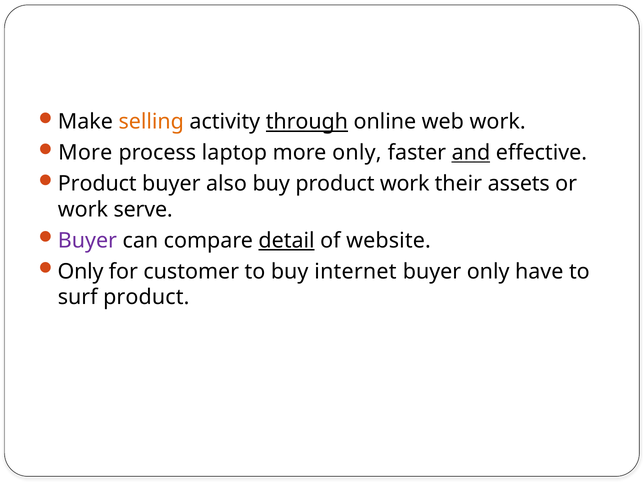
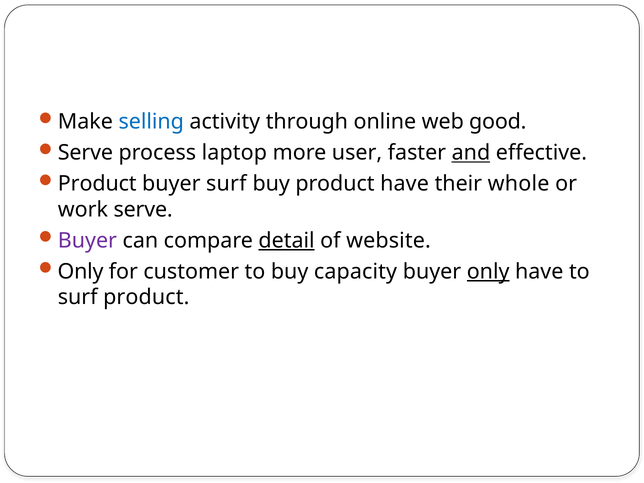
selling colour: orange -> blue
through underline: present -> none
web work: work -> good
More at (85, 153): More -> Serve
more only: only -> user
buyer also: also -> surf
product work: work -> have
assets: assets -> whole
internet: internet -> capacity
only at (488, 271) underline: none -> present
